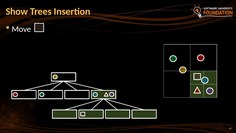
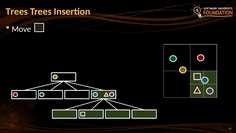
Show at (17, 11): Show -> Trees
